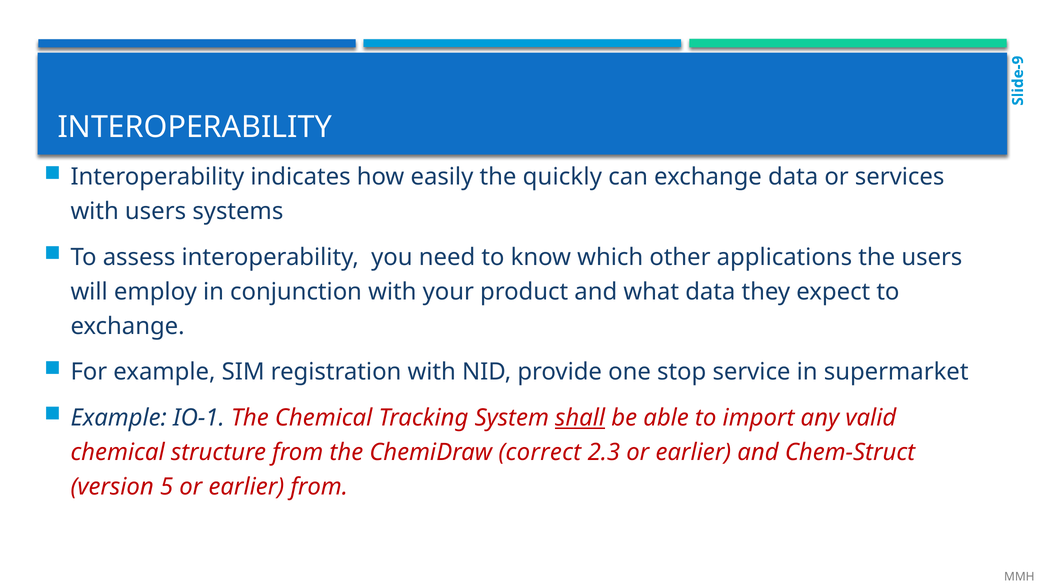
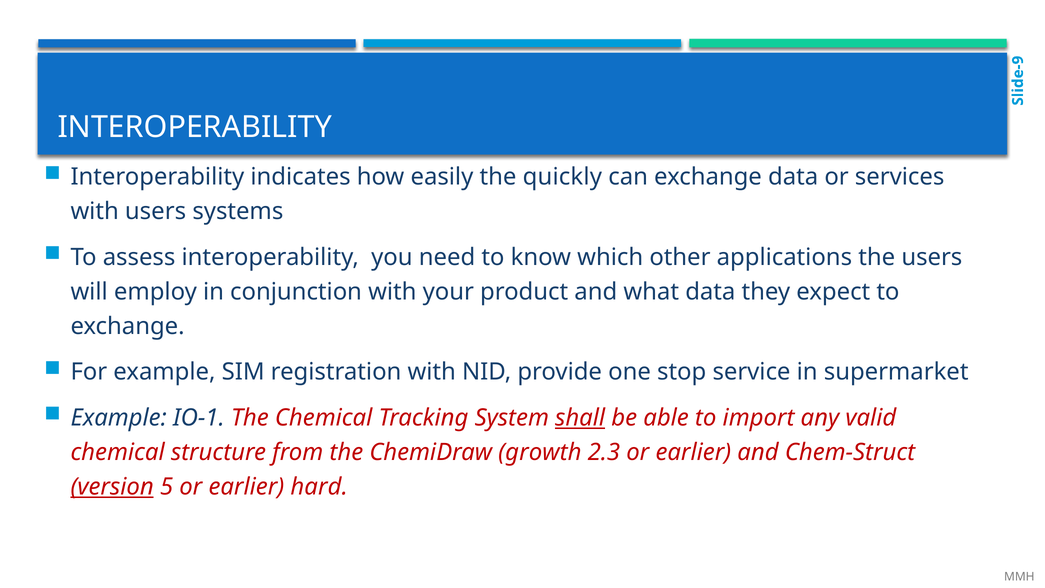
correct: correct -> growth
version underline: none -> present
earlier from: from -> hard
